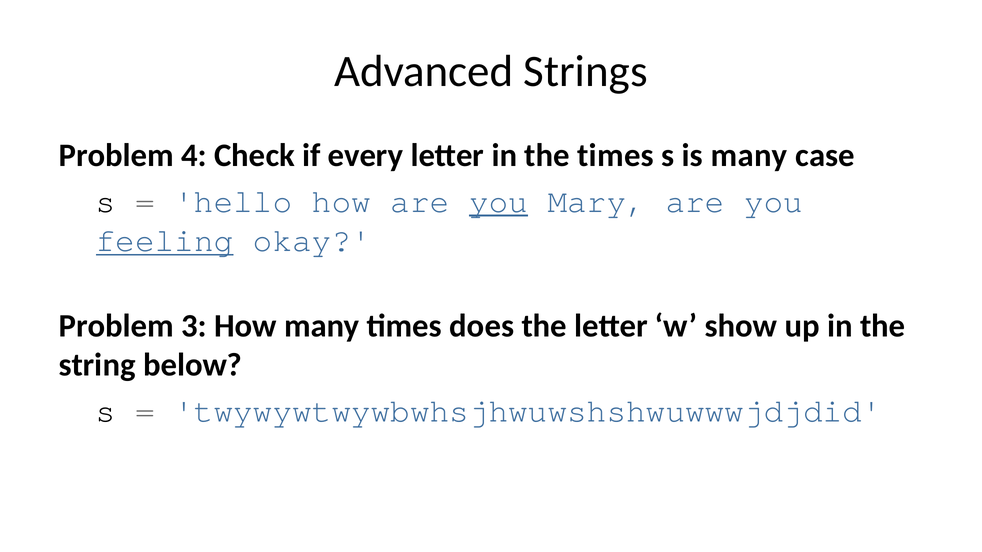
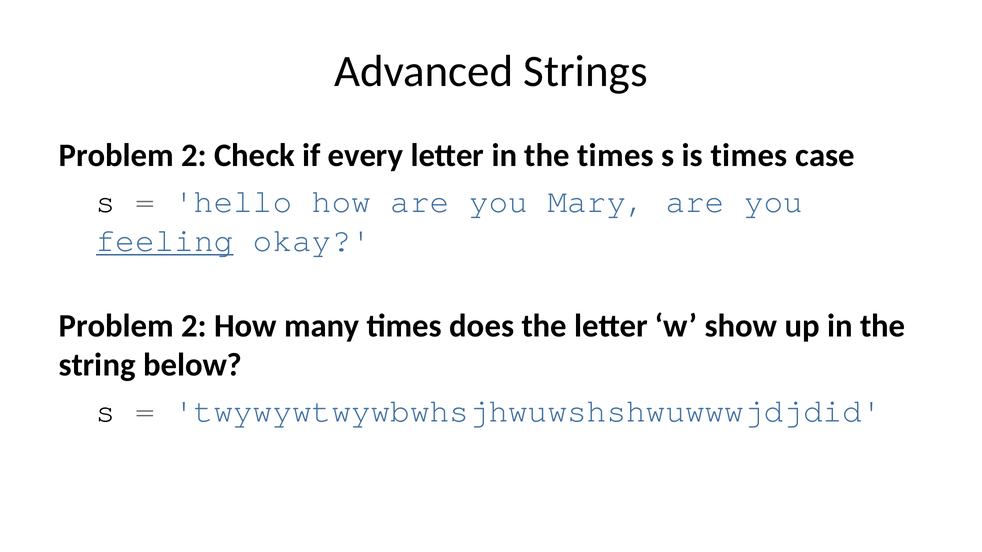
4 at (194, 156): 4 -> 2
is many: many -> times
you at (499, 202) underline: present -> none
3 at (194, 326): 3 -> 2
